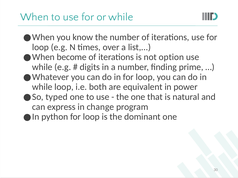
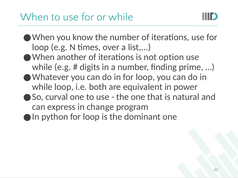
become: become -> another
typed: typed -> curval
